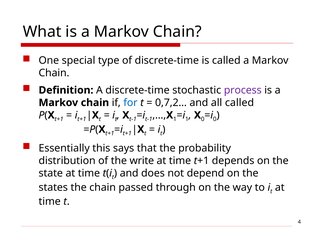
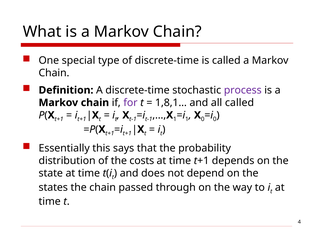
for colour: blue -> purple
0,7,2…: 0,7,2… -> 1,8,1…
write: write -> costs
